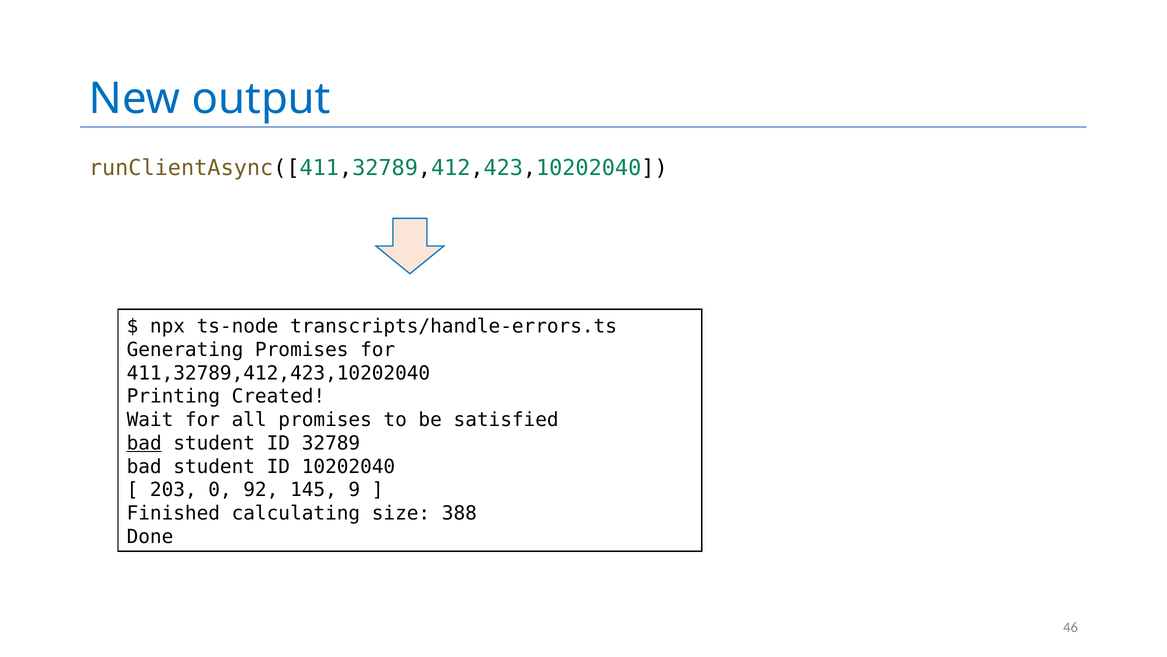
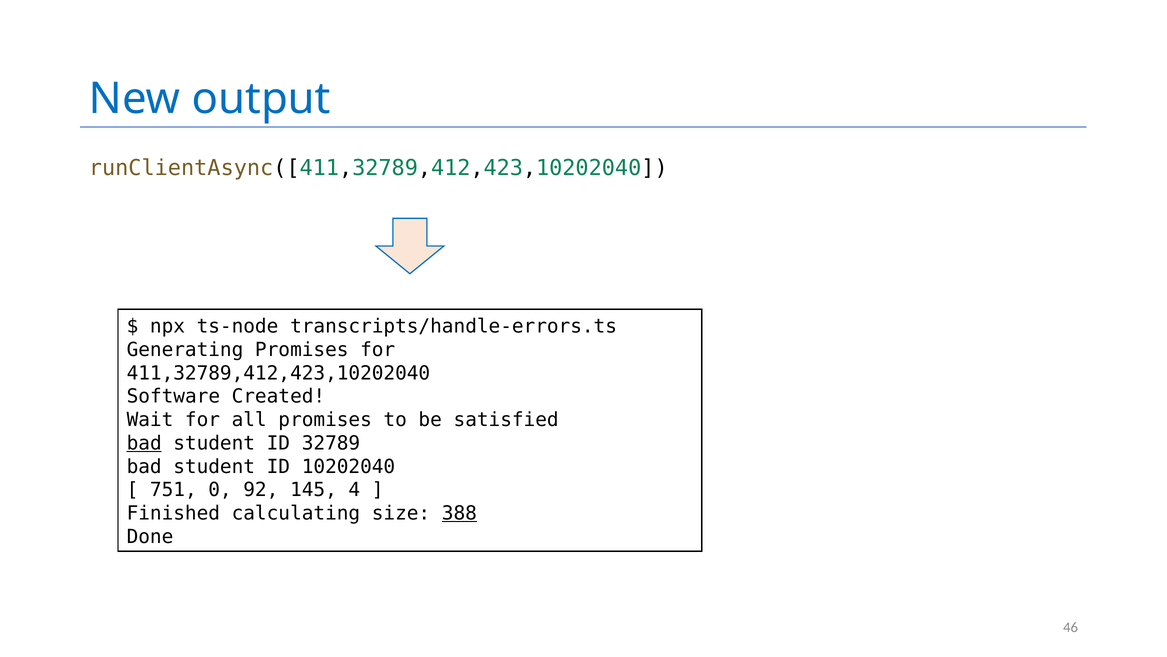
Printing: Printing -> Software
203: 203 -> 751
9: 9 -> 4
388 underline: none -> present
